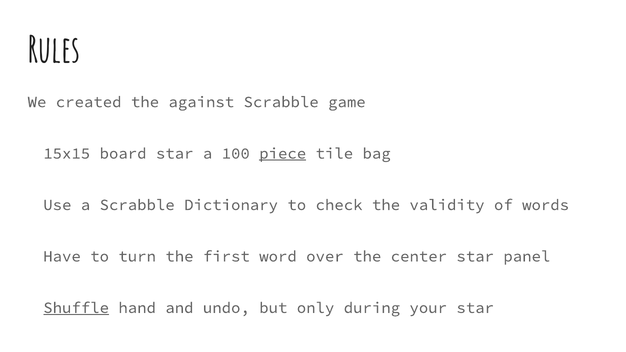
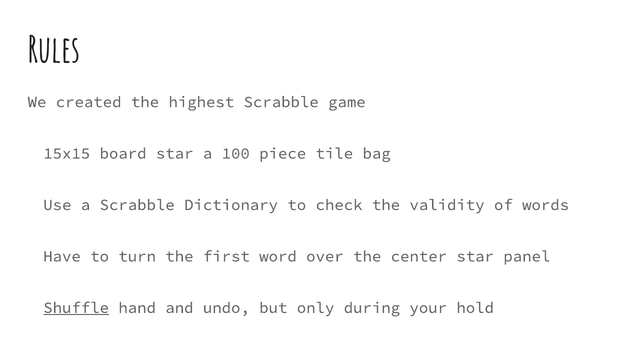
against: against -> highest
piece underline: present -> none
your star: star -> hold
